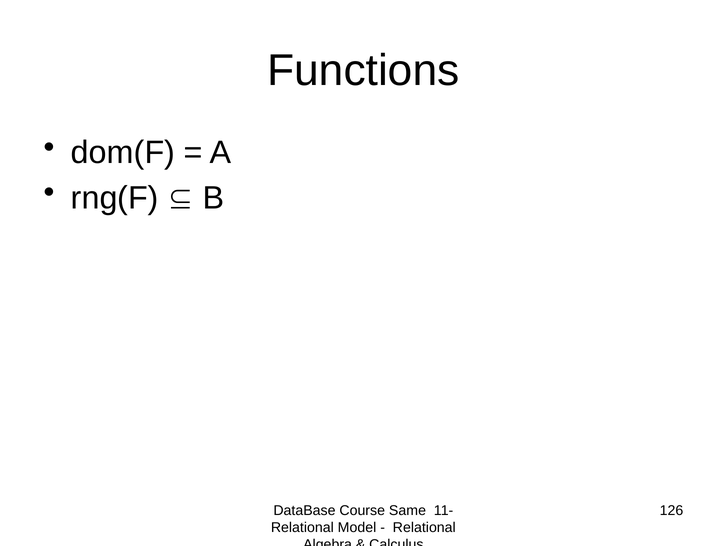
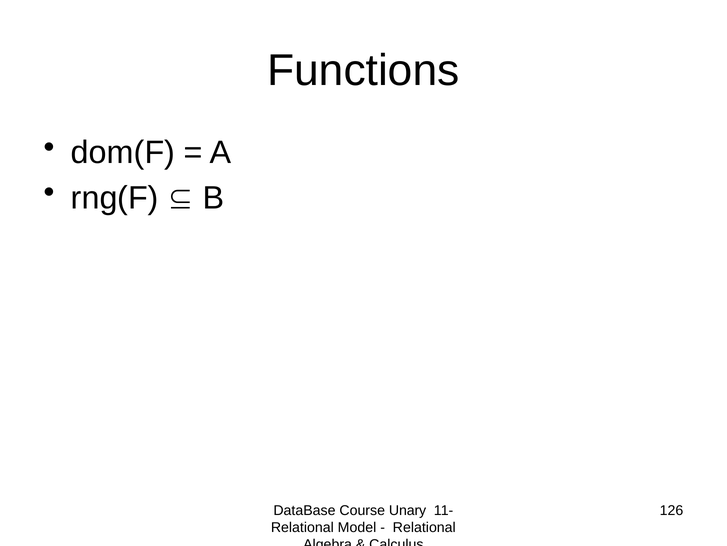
Same: Same -> Unary
